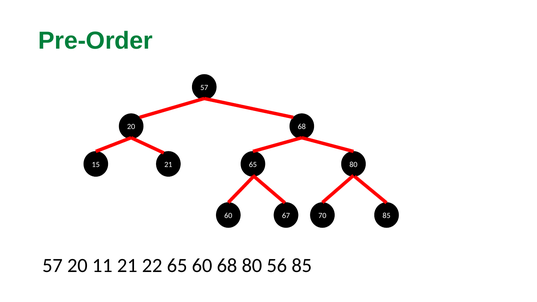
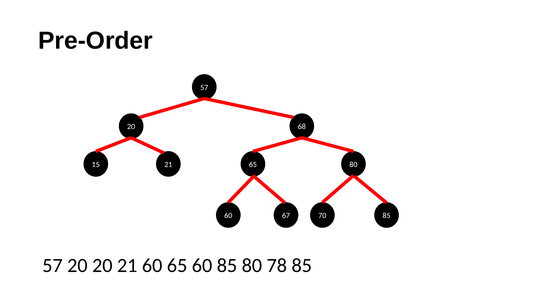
Pre-Order colour: green -> black
20 11: 11 -> 20
21 22: 22 -> 60
60 68: 68 -> 85
56: 56 -> 78
